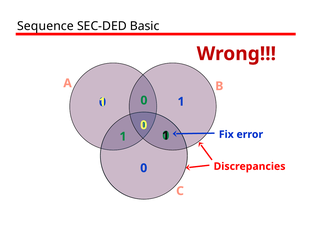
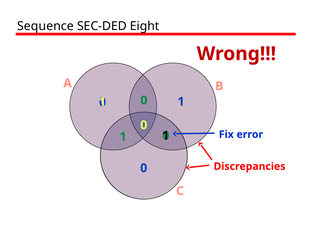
Basic: Basic -> Eight
